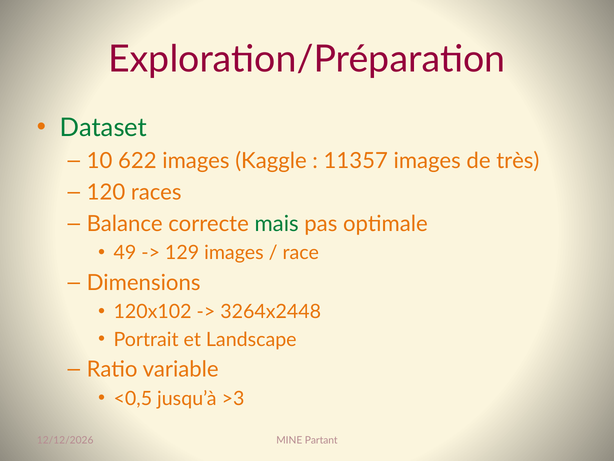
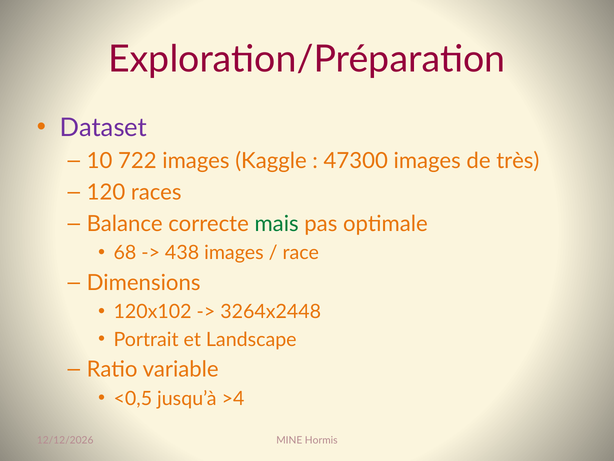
Dataset colour: green -> purple
622: 622 -> 722
11357: 11357 -> 47300
49: 49 -> 68
129: 129 -> 438
>3: >3 -> >4
Partant: Partant -> Hormis
